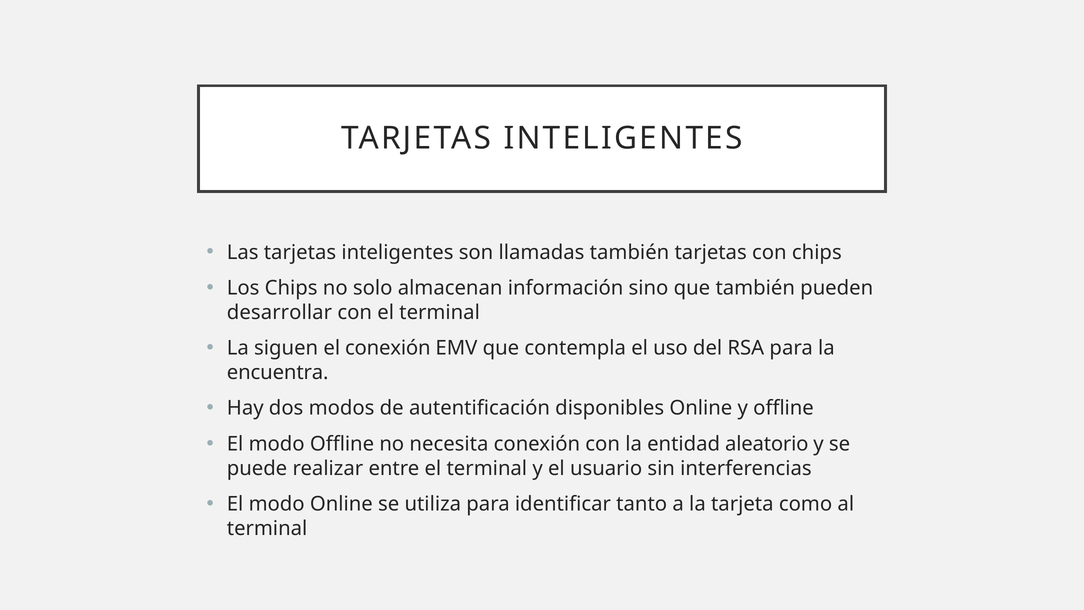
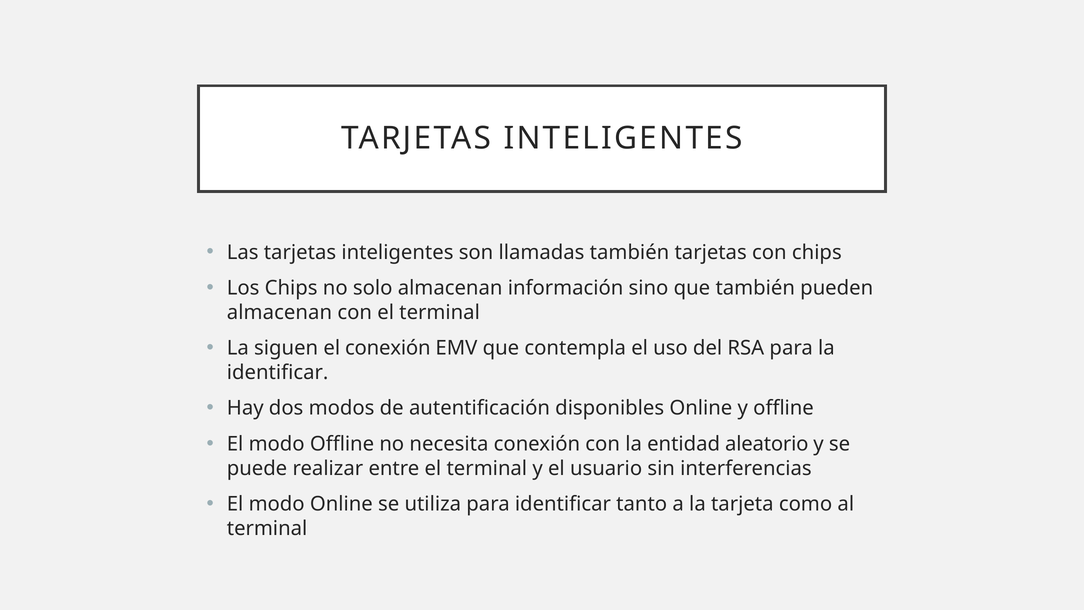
desarrollar at (279, 312): desarrollar -> almacenan
encuentra at (278, 372): encuentra -> identificar
